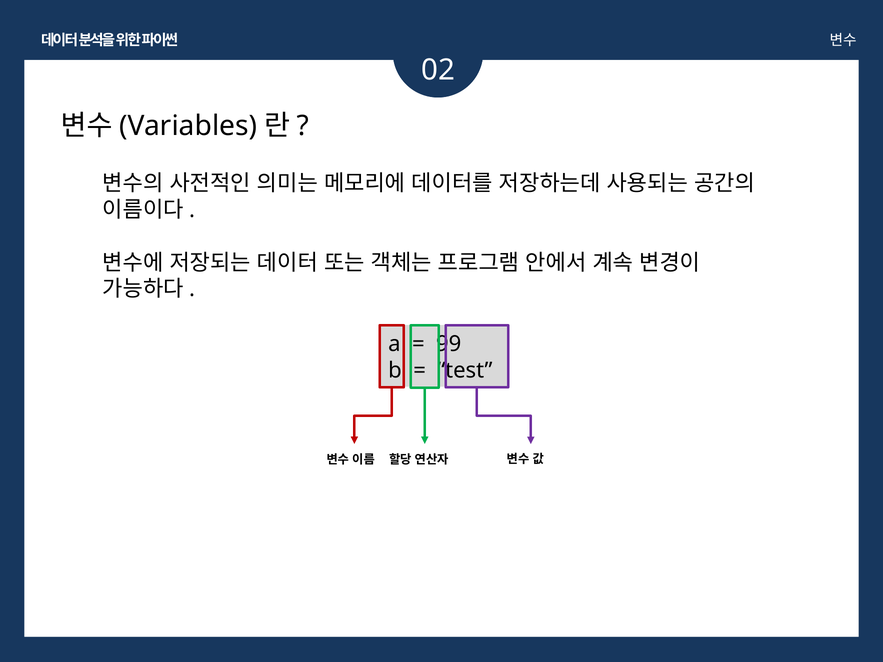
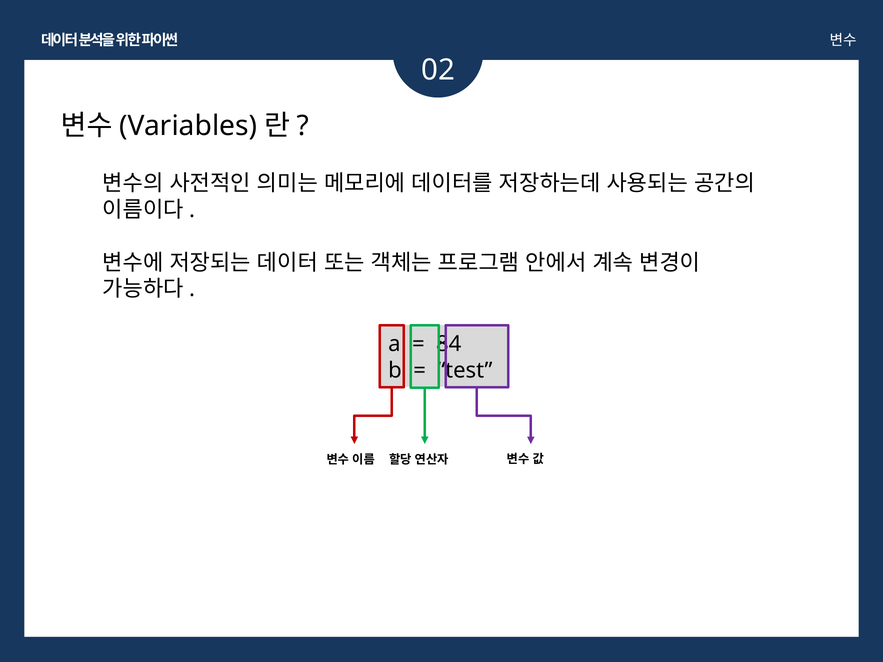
99: 99 -> 84
